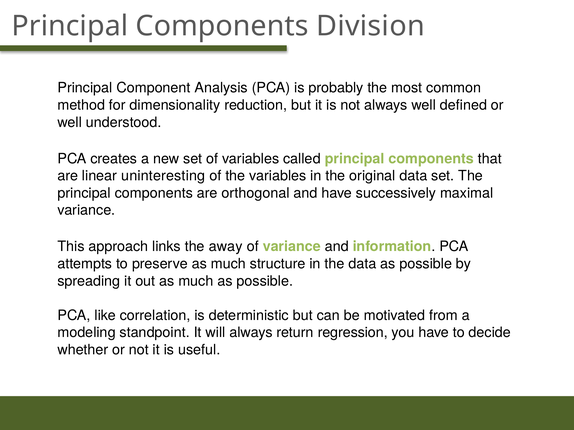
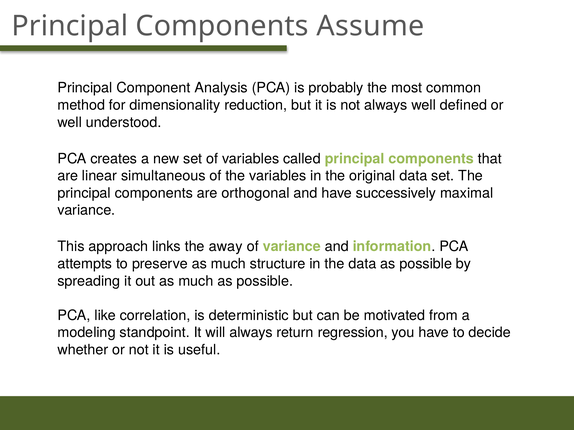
Division: Division -> Assume
uninteresting: uninteresting -> simultaneous
